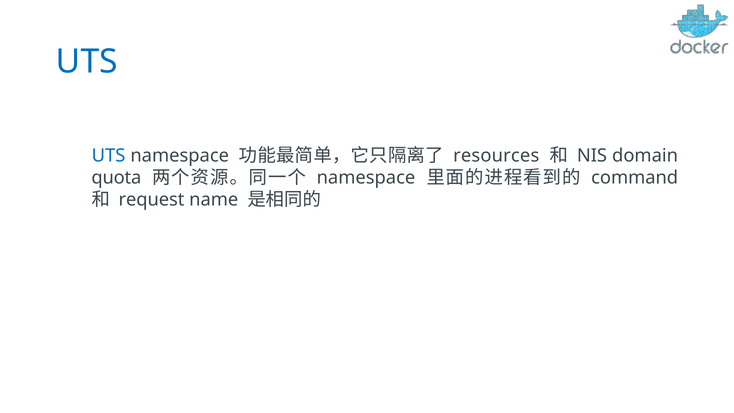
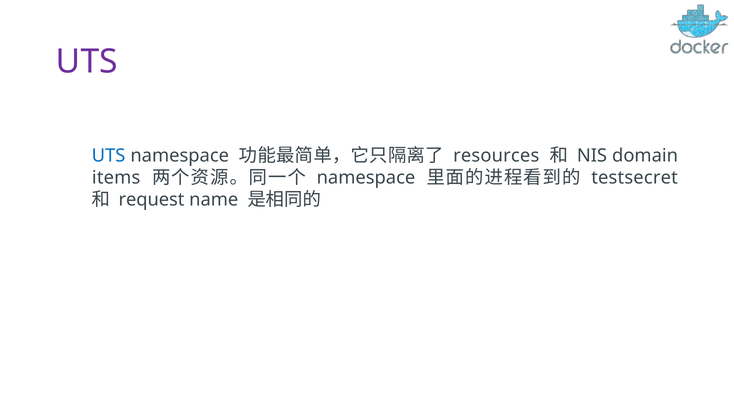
UTS at (87, 62) colour: blue -> purple
quota: quota -> items
command: command -> testsecret
